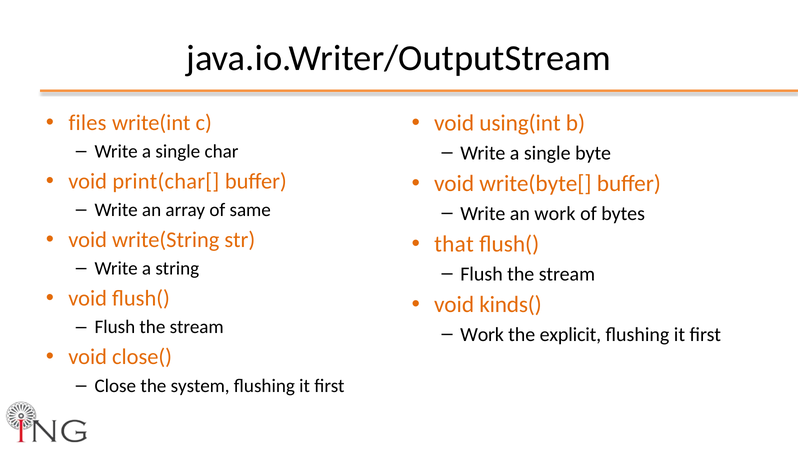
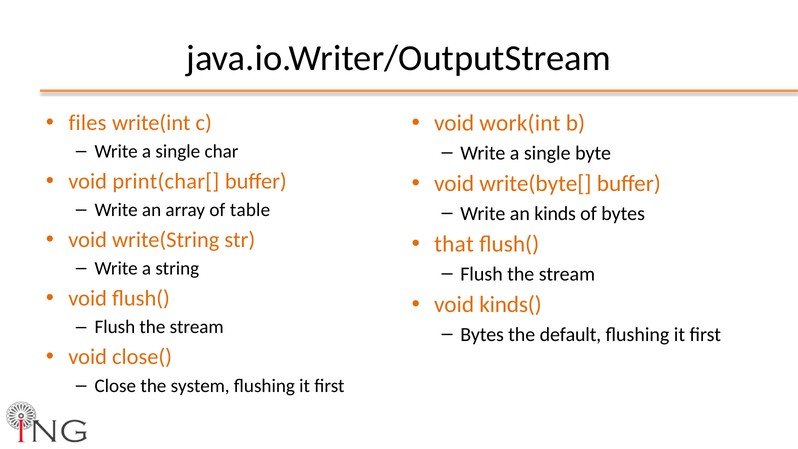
using(int: using(int -> work(int
same: same -> table
an work: work -> kinds
Work at (482, 334): Work -> Bytes
explicit: explicit -> default
